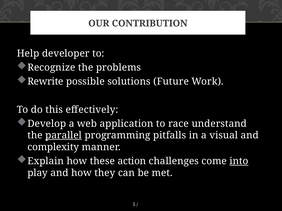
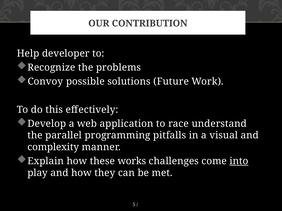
Rewrite: Rewrite -> Convoy
parallel underline: present -> none
action: action -> works
